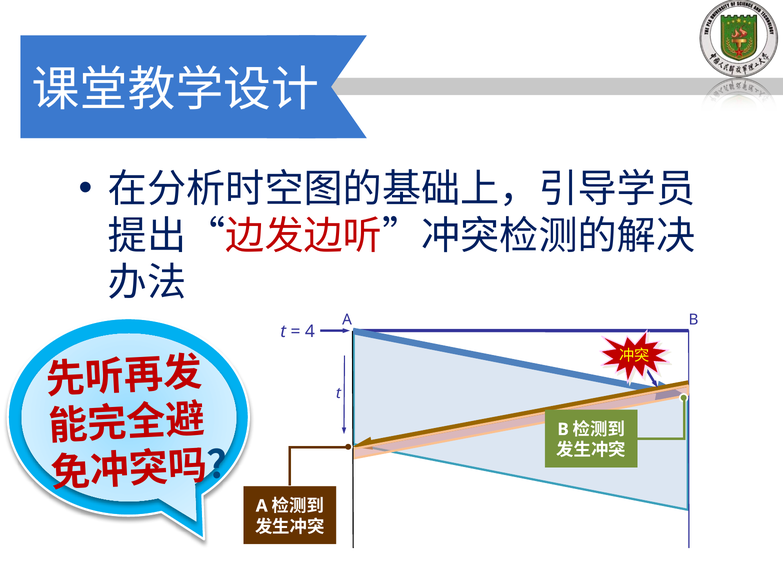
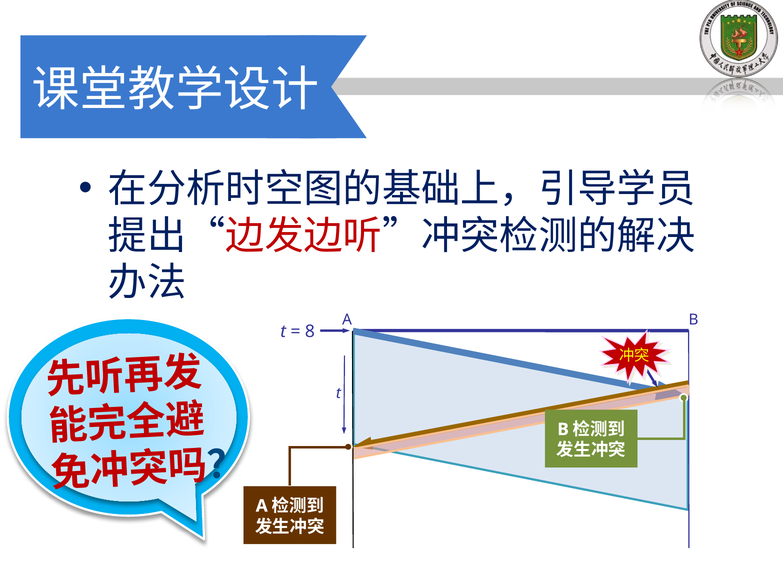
4: 4 -> 8
